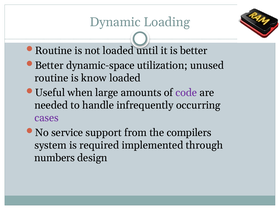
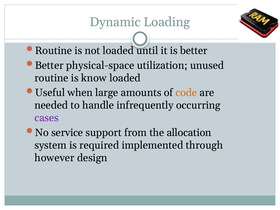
dynamic-space: dynamic-space -> physical-space
code colour: purple -> orange
compilers: compilers -> allocation
numbers: numbers -> however
